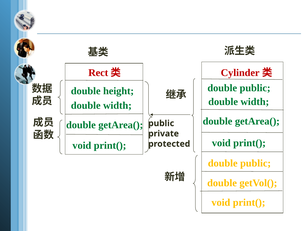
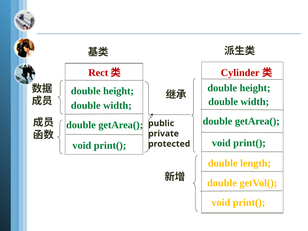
public at (255, 88): public -> height
public at (256, 163): public -> length
